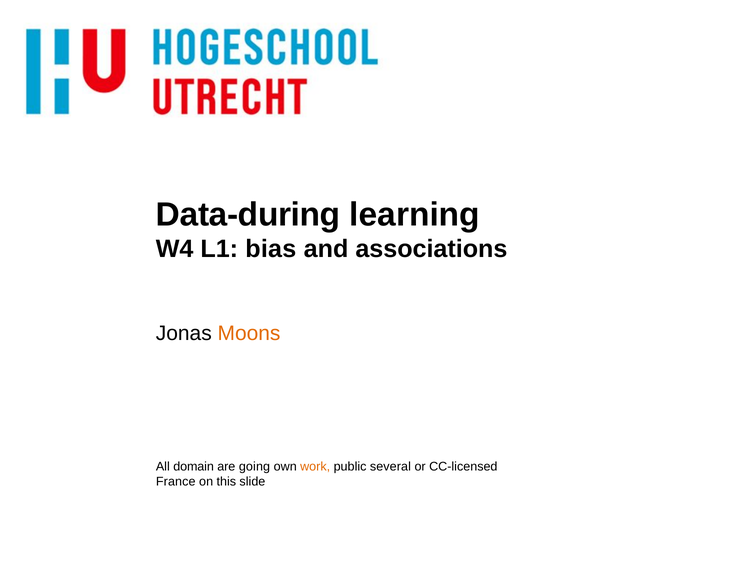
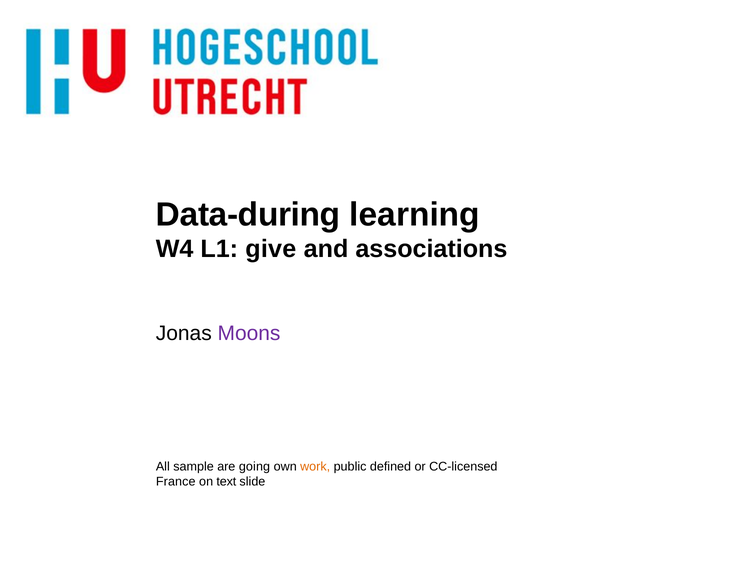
bias: bias -> give
Moons colour: orange -> purple
domain: domain -> sample
several: several -> defined
this: this -> text
